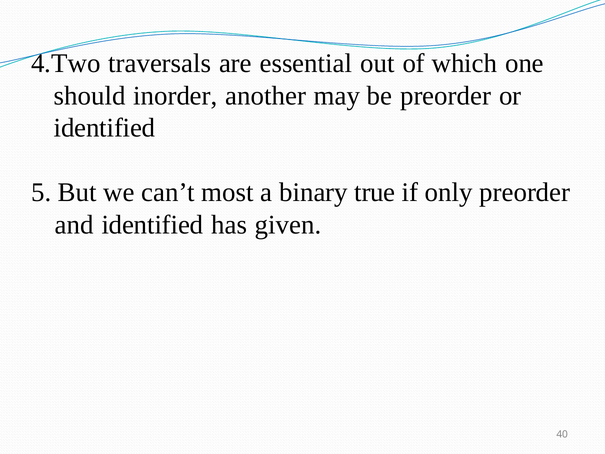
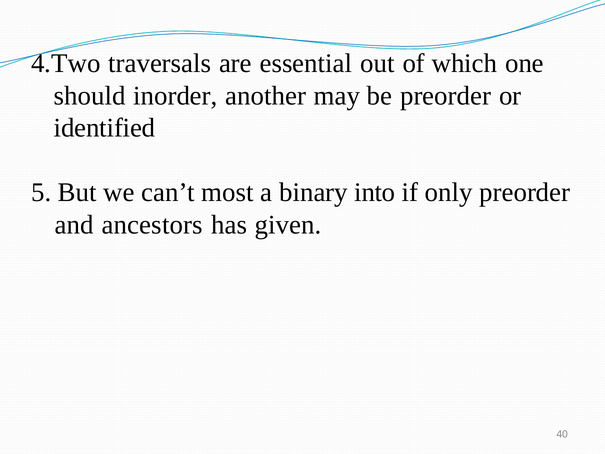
true: true -> into
and identified: identified -> ancestors
